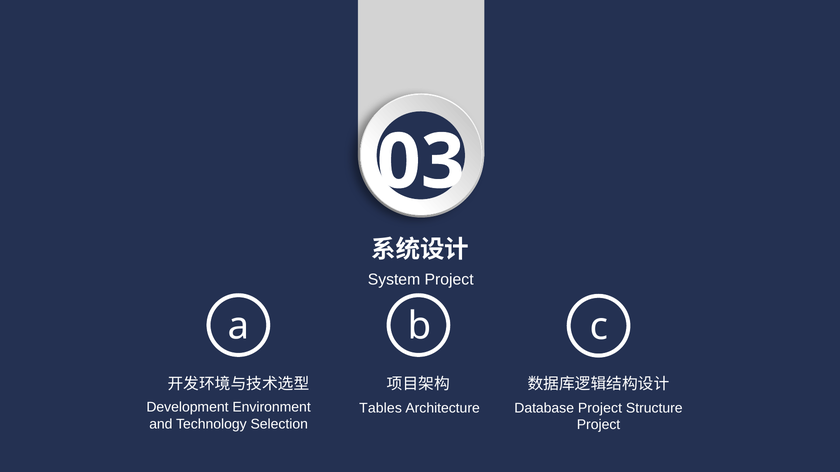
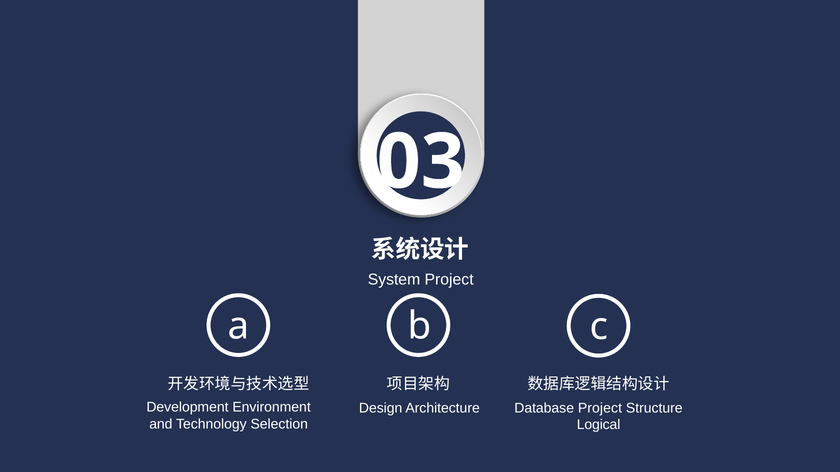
Tables: Tables -> Design
Project at (599, 425): Project -> Logical
